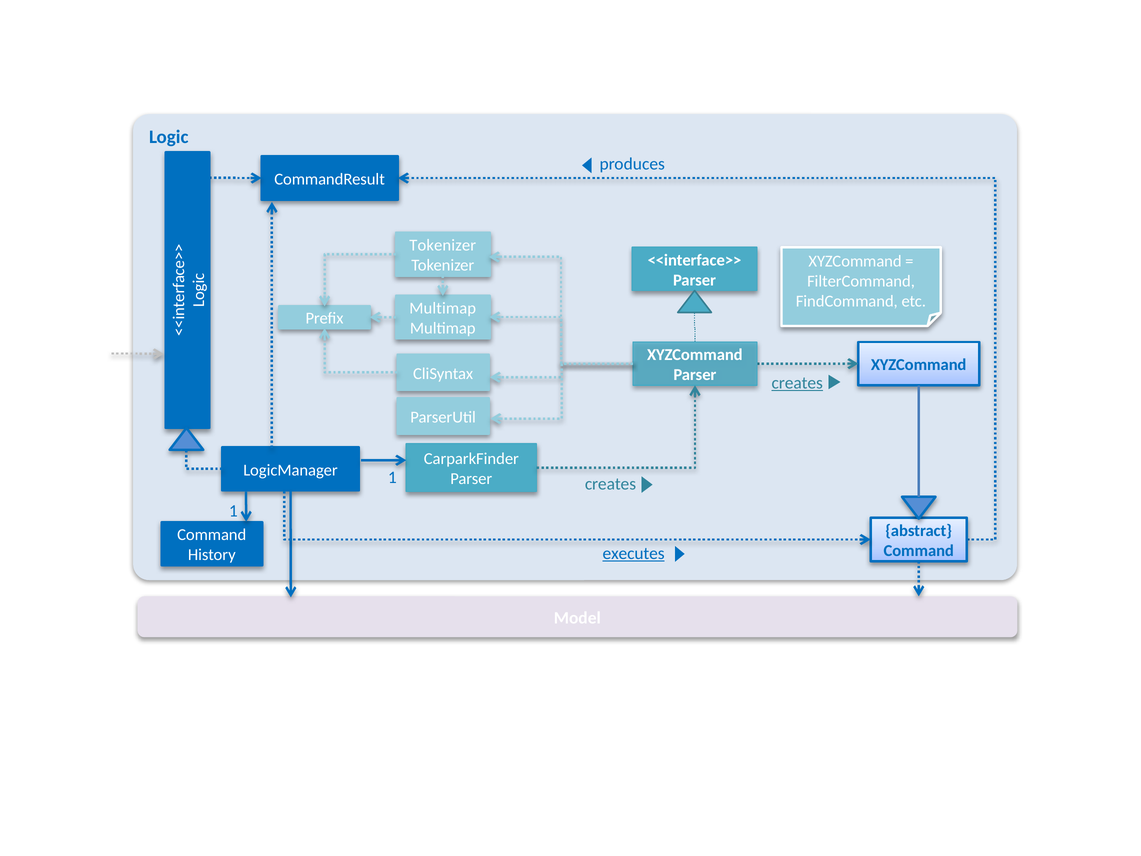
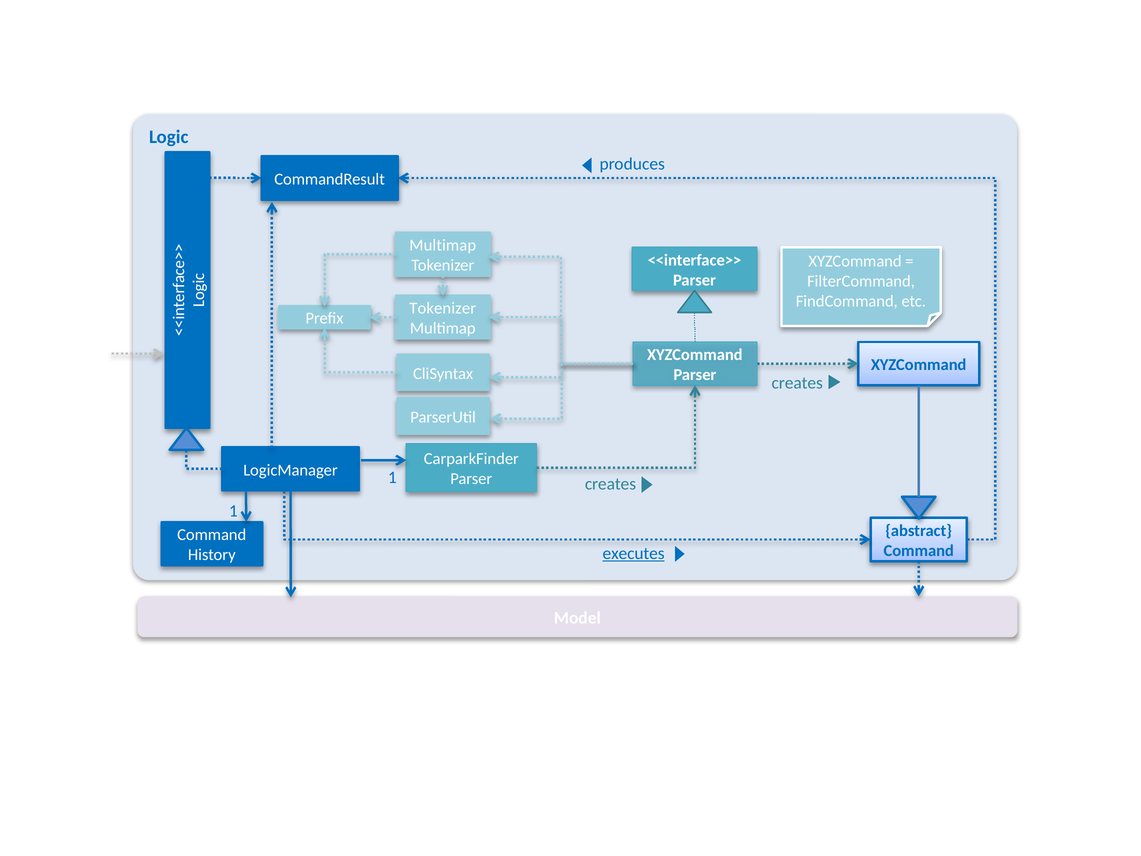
Tokenizer at (443, 245): Tokenizer -> Multimap
Multimap at (443, 308): Multimap -> Tokenizer
creates at (797, 383) underline: present -> none
